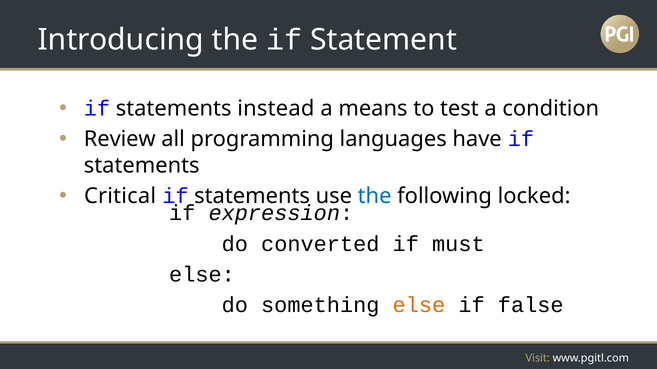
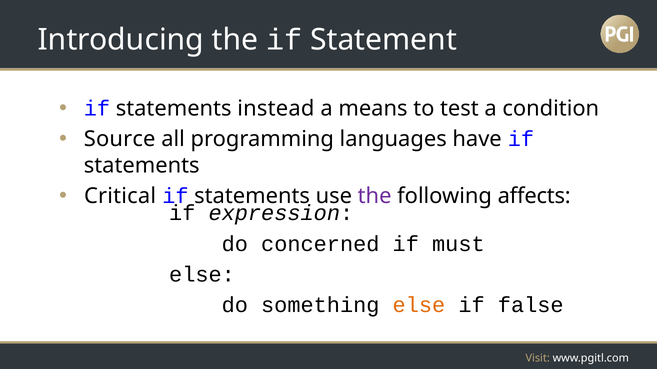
Review: Review -> Source
the at (375, 196) colour: blue -> purple
locked: locked -> affects
converted: converted -> concerned
